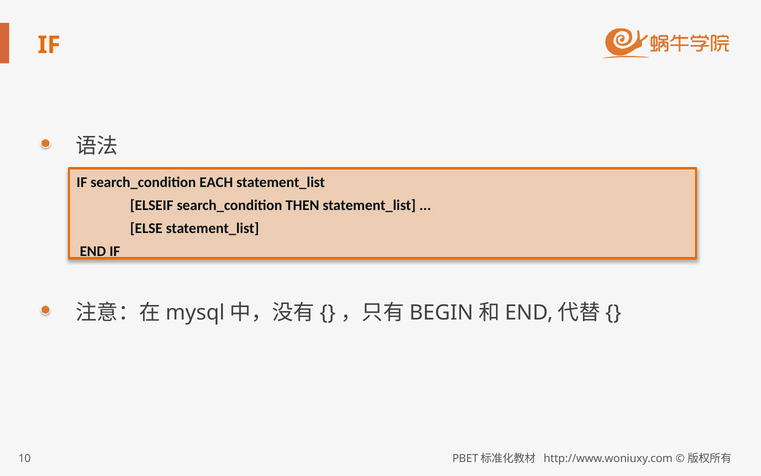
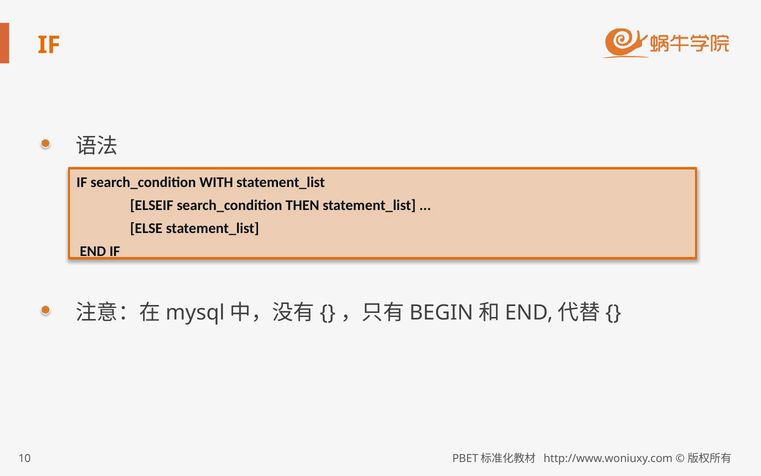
EACH: EACH -> WITH
